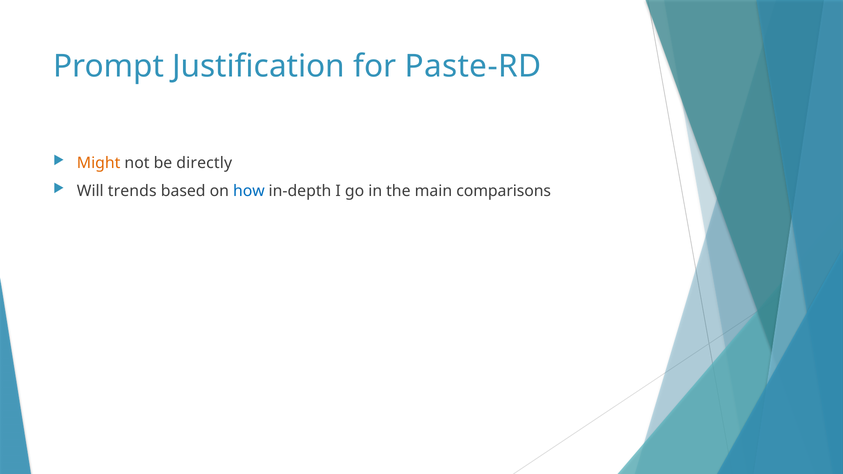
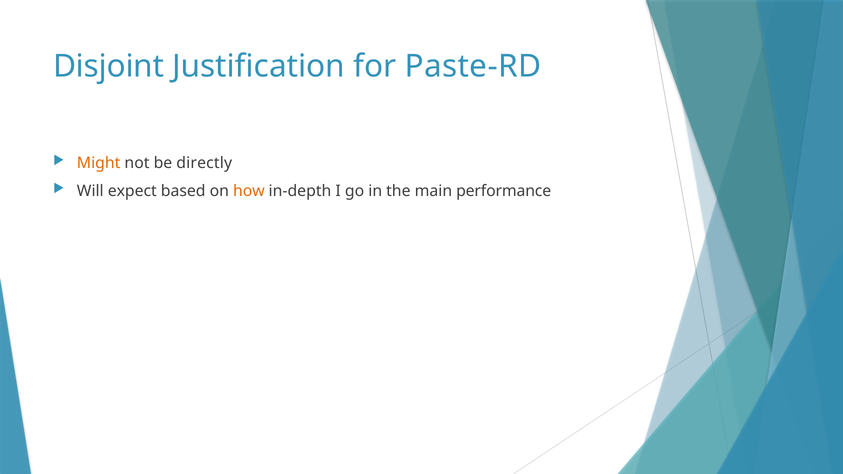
Prompt: Prompt -> Disjoint
trends: trends -> expect
how colour: blue -> orange
comparisons: comparisons -> performance
